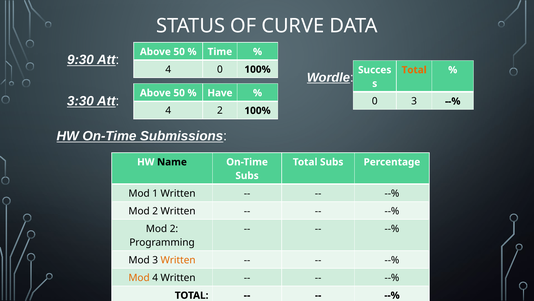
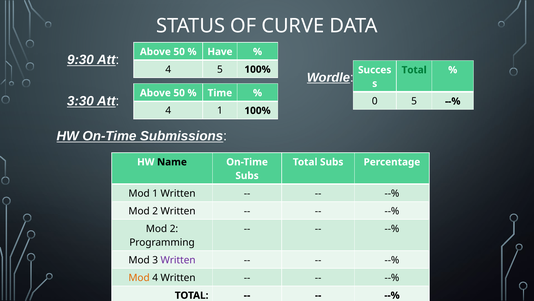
Time: Time -> Have
4 0: 0 -> 5
Total at (414, 70) colour: orange -> green
Have: Have -> Time
0 3: 3 -> 5
4 2: 2 -> 1
Written at (178, 260) colour: orange -> purple
